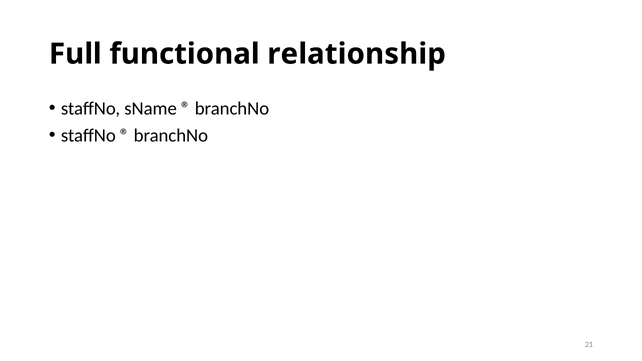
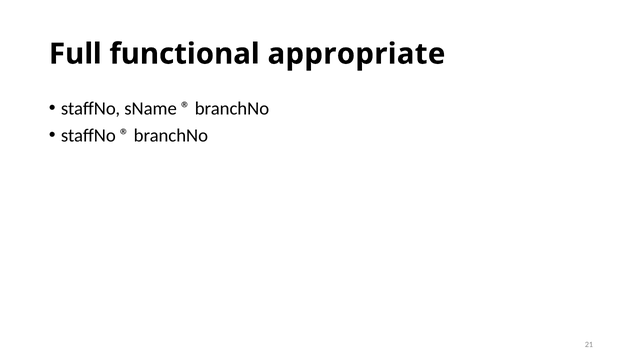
relationship: relationship -> appropriate
